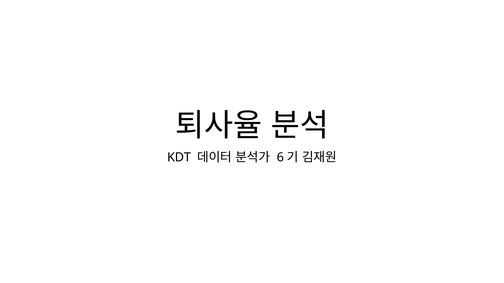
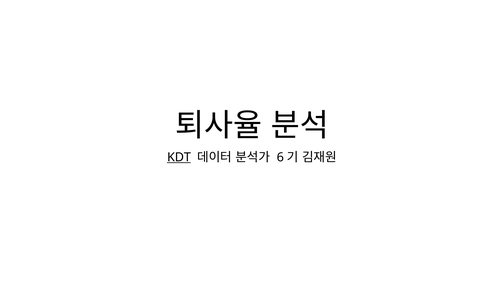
KDT underline: none -> present
